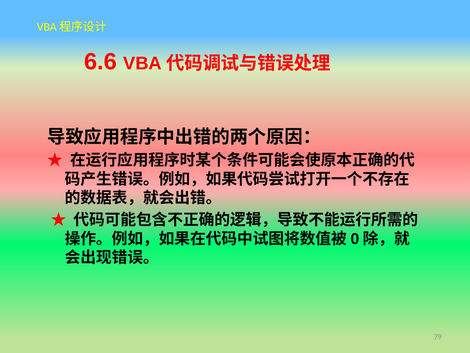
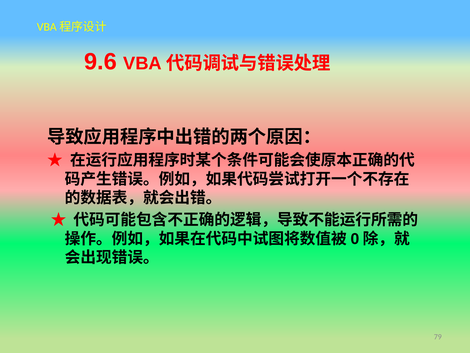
6.6: 6.6 -> 9.6
